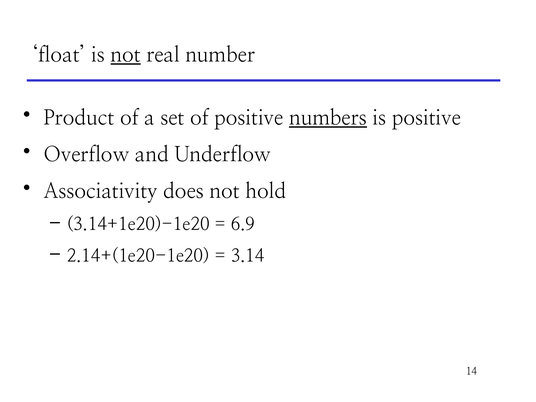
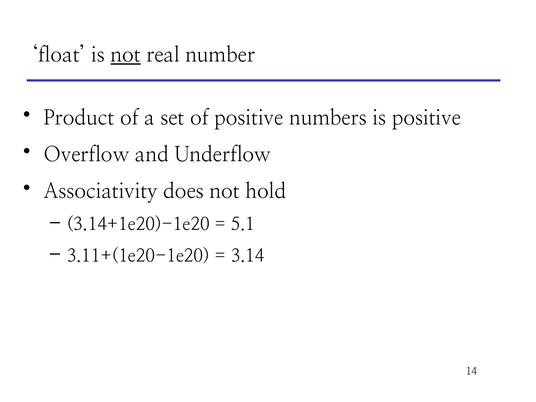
numbers underline: present -> none
6.9: 6.9 -> 5.1
2.14+(1e20-1e20: 2.14+(1e20-1e20 -> 3.11+(1e20-1e20
